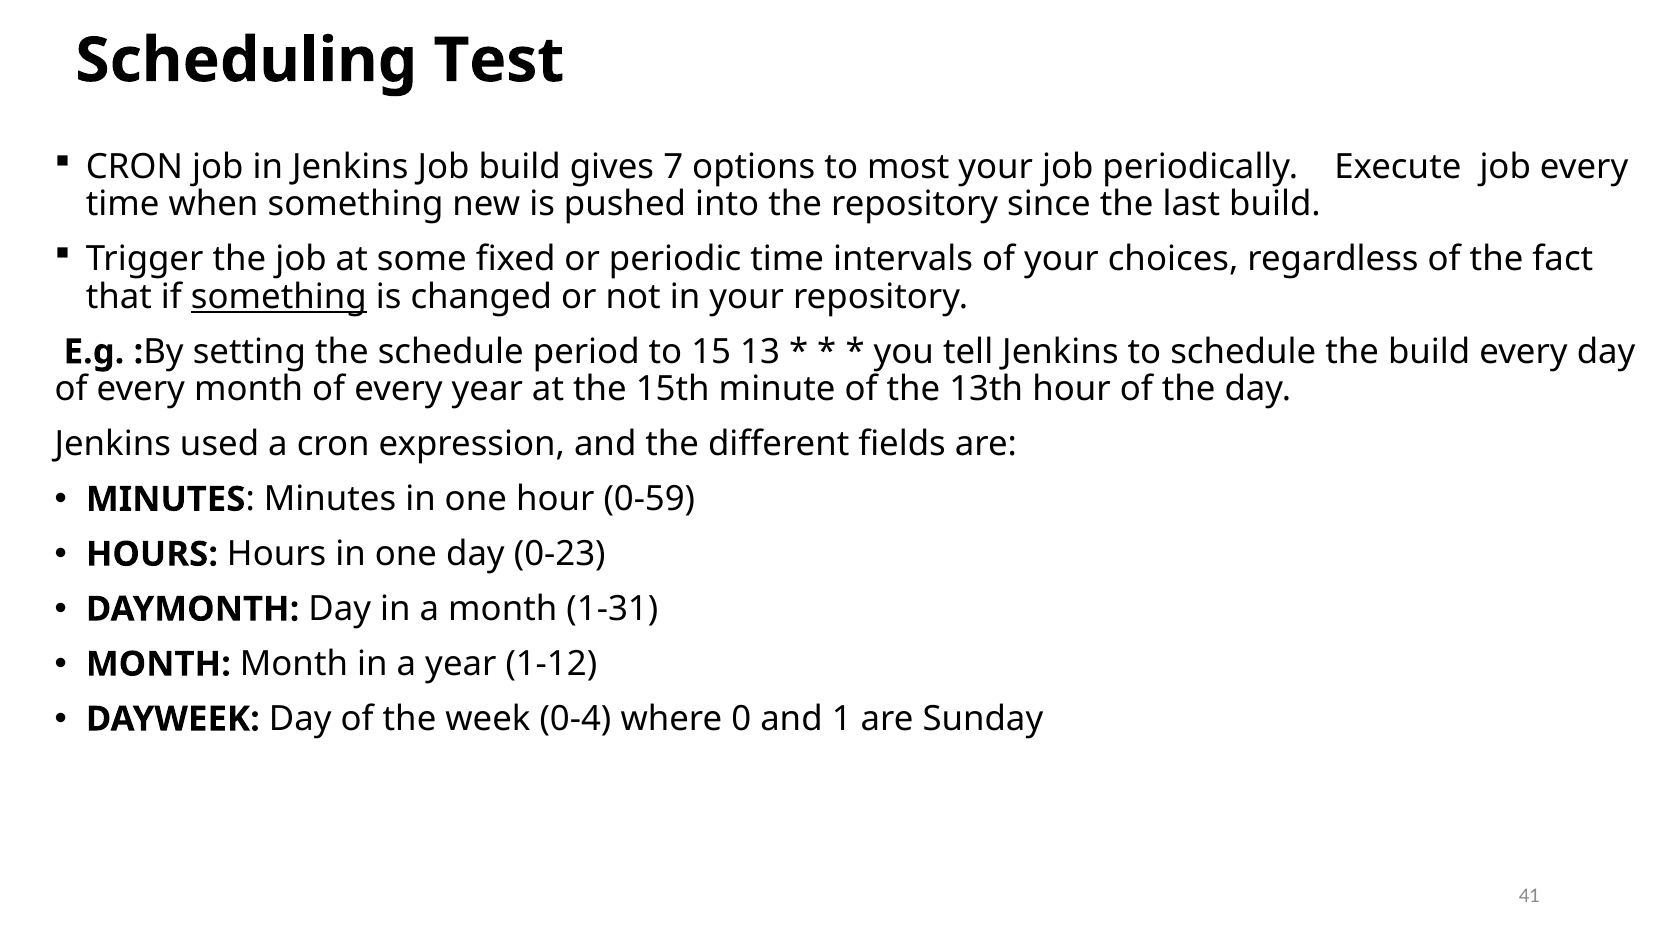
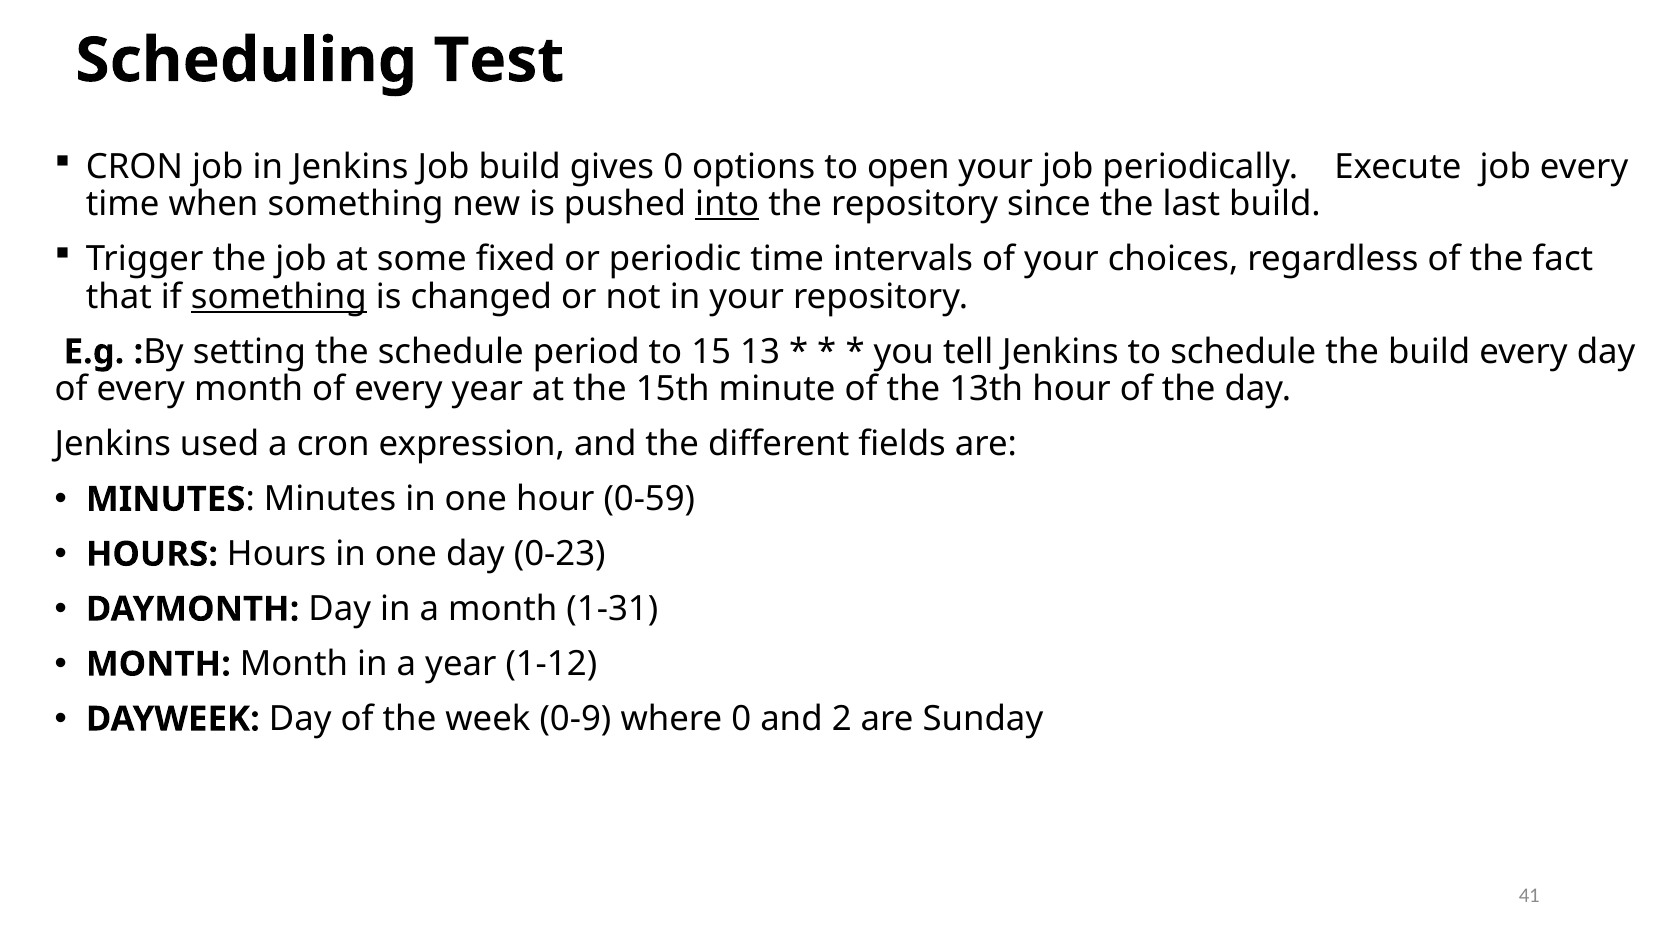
gives 7: 7 -> 0
most: most -> open
into underline: none -> present
0-4: 0-4 -> 0-9
1: 1 -> 2
